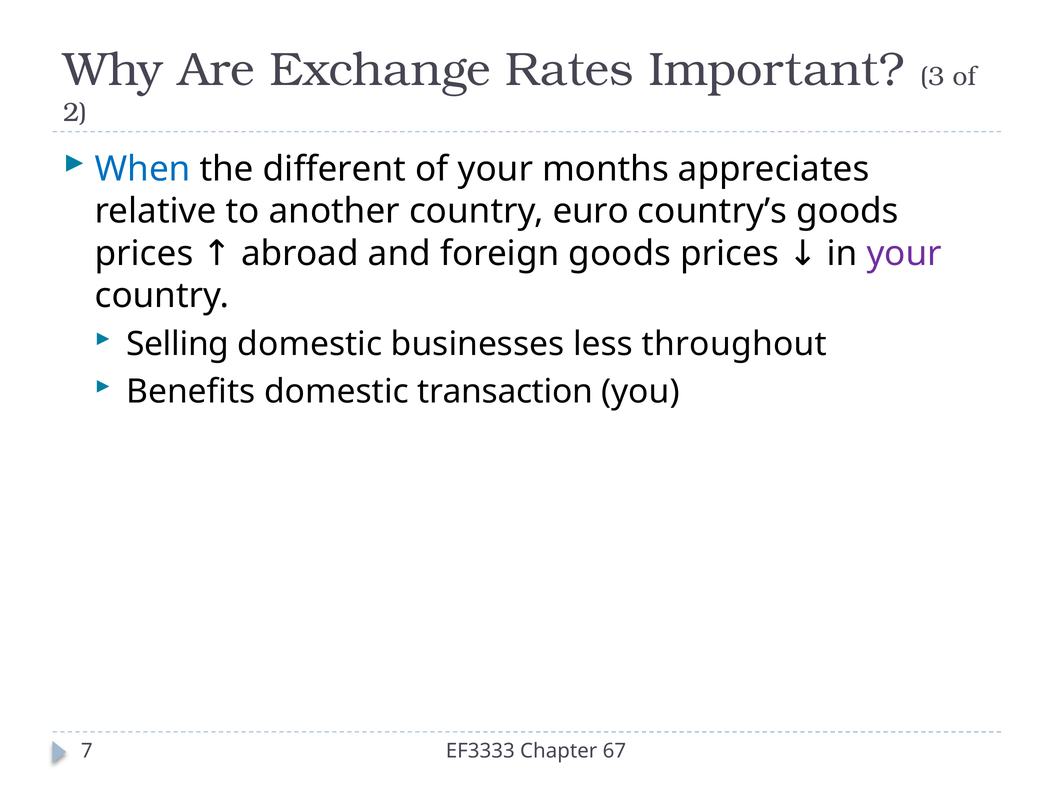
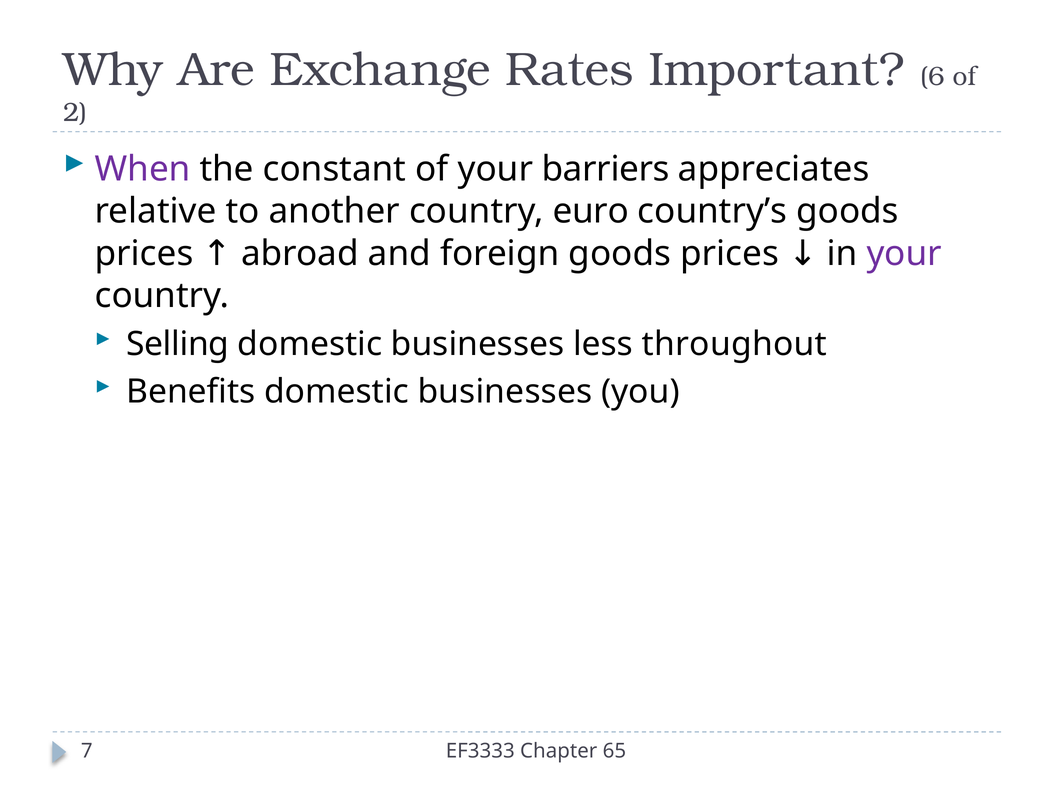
3: 3 -> 6
When colour: blue -> purple
different: different -> constant
months: months -> barriers
Benefits domestic transaction: transaction -> businesses
67: 67 -> 65
